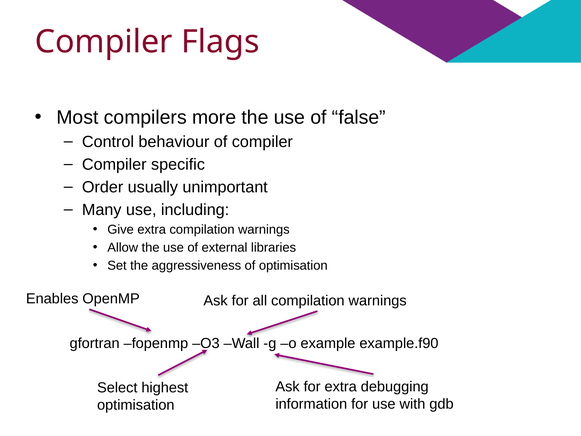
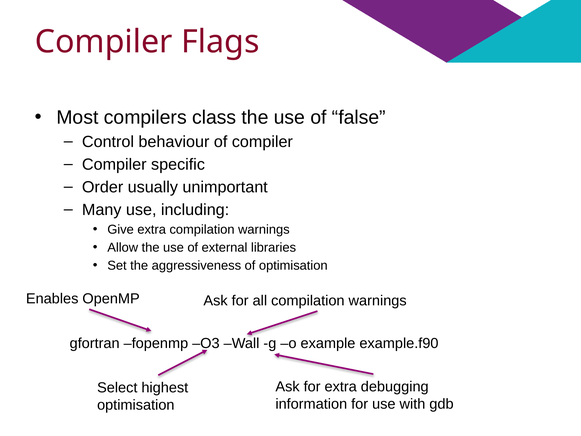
more: more -> class
